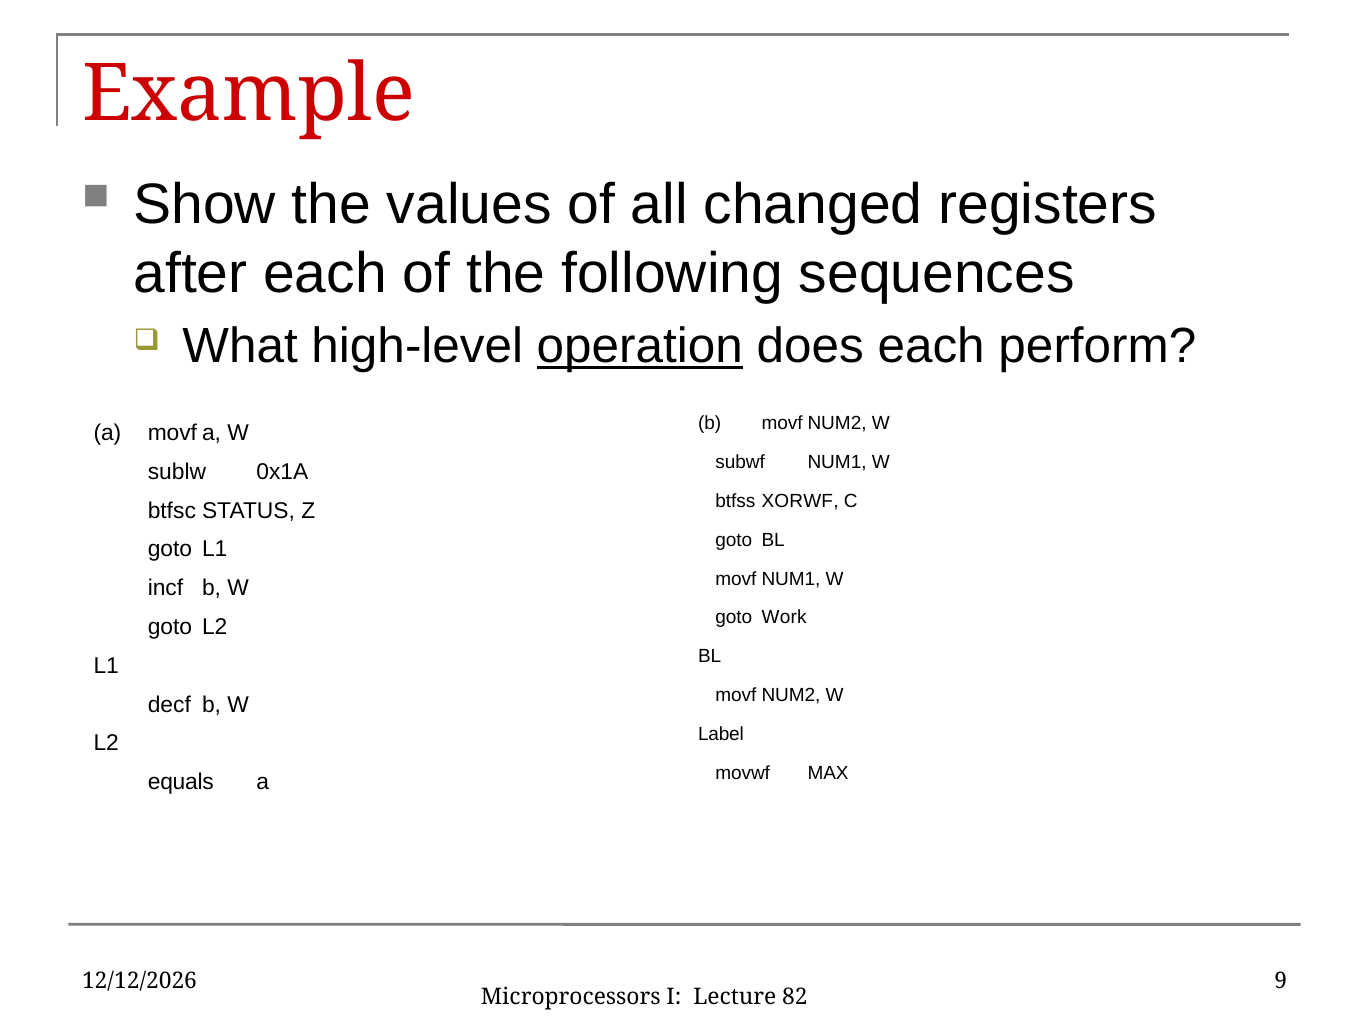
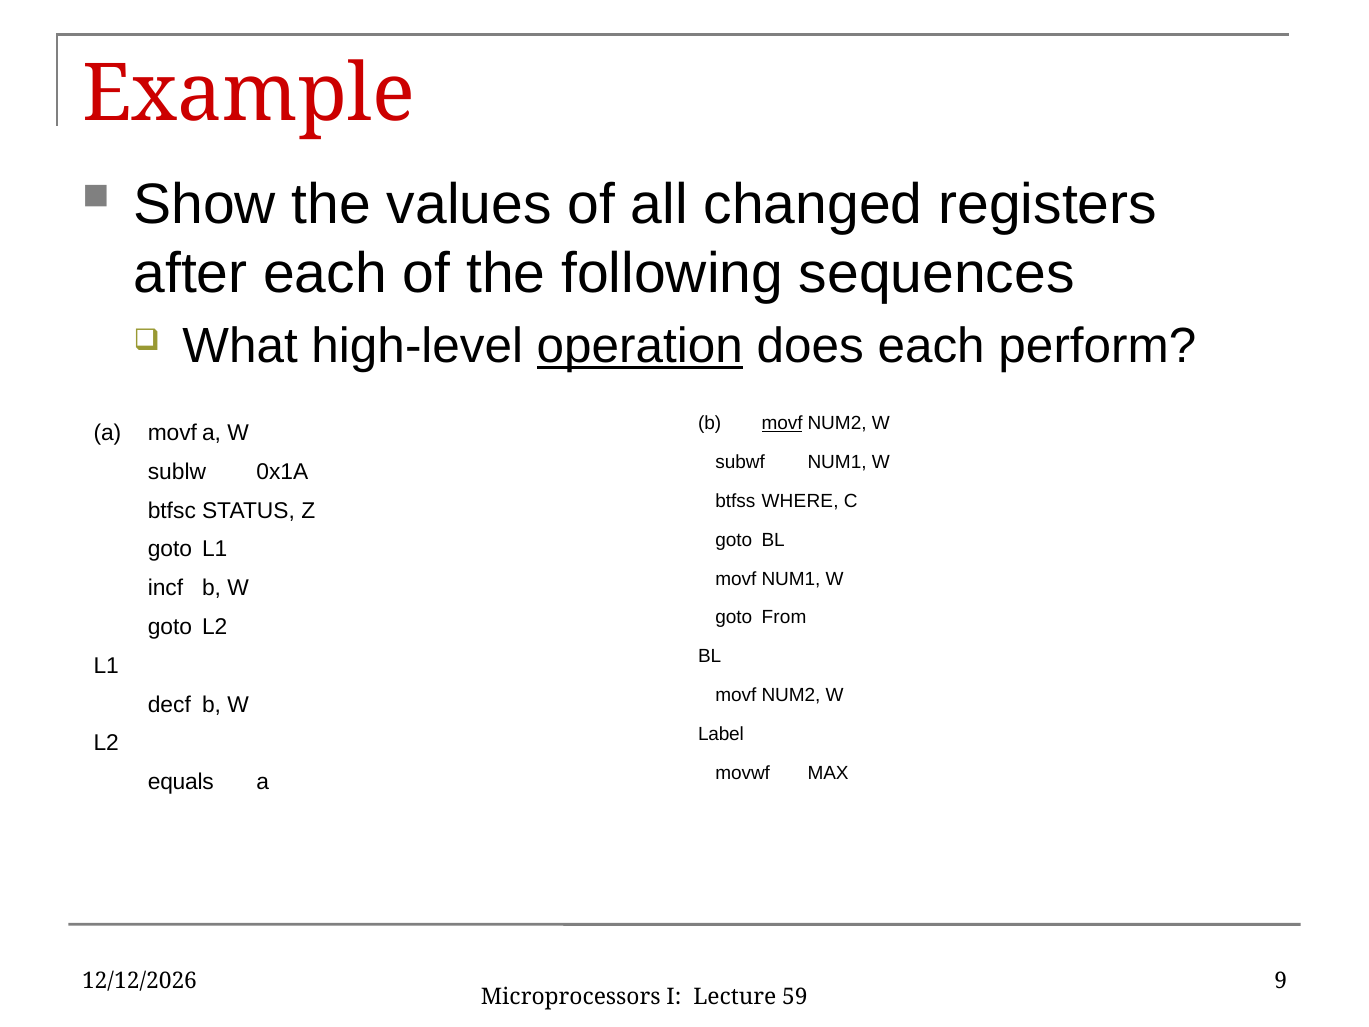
movf at (782, 423) underline: none -> present
XORWF: XORWF -> WHERE
Work: Work -> From
82: 82 -> 59
